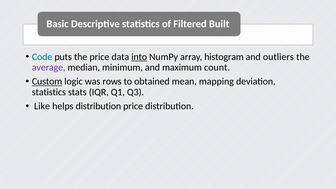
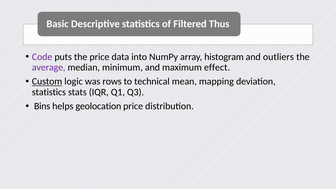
Built: Built -> Thus
Code colour: blue -> purple
into underline: present -> none
count: count -> effect
obtained: obtained -> technical
Like: Like -> Bins
helps distribution: distribution -> geolocation
